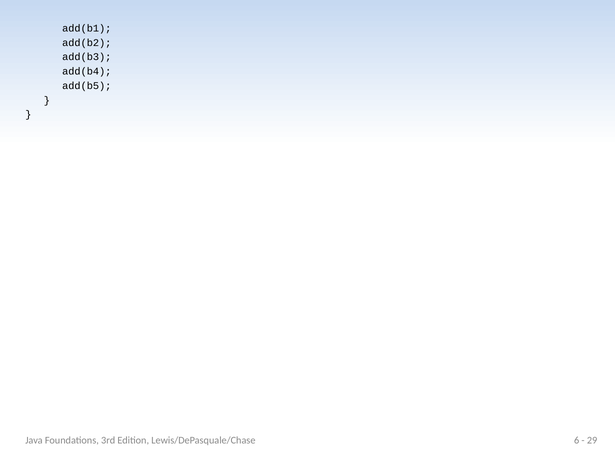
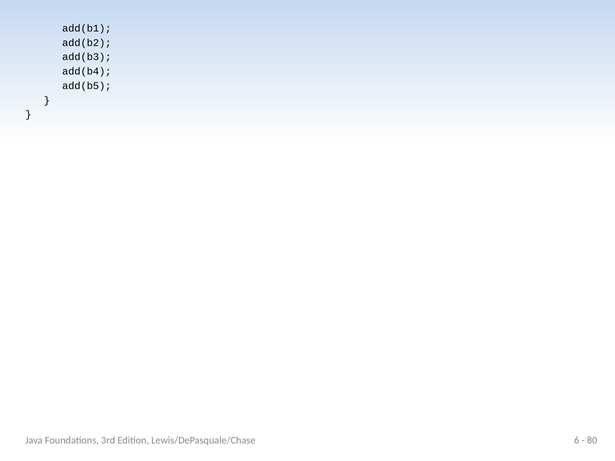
29: 29 -> 80
